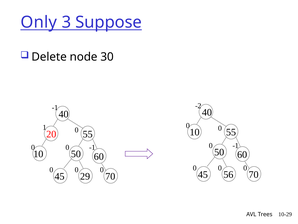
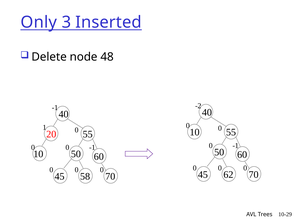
Suppose: Suppose -> Inserted
30: 30 -> 48
56: 56 -> 62
29: 29 -> 58
